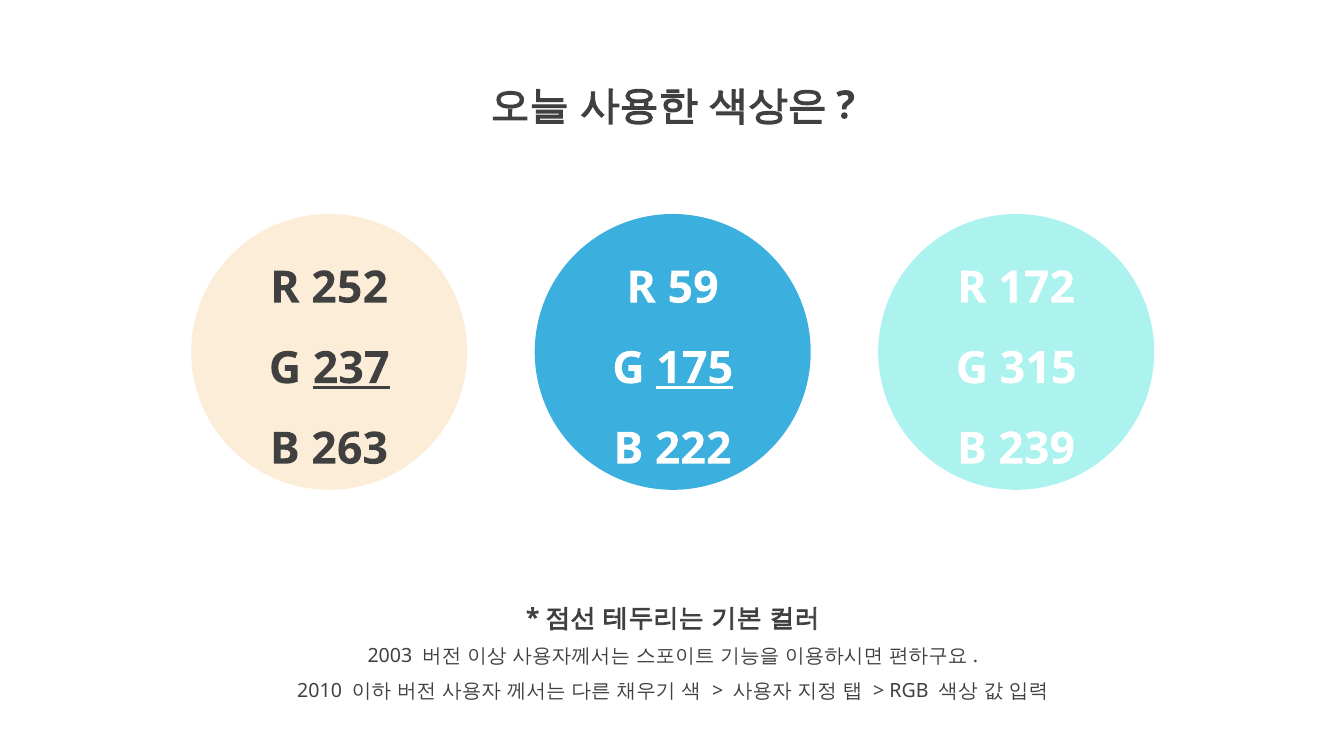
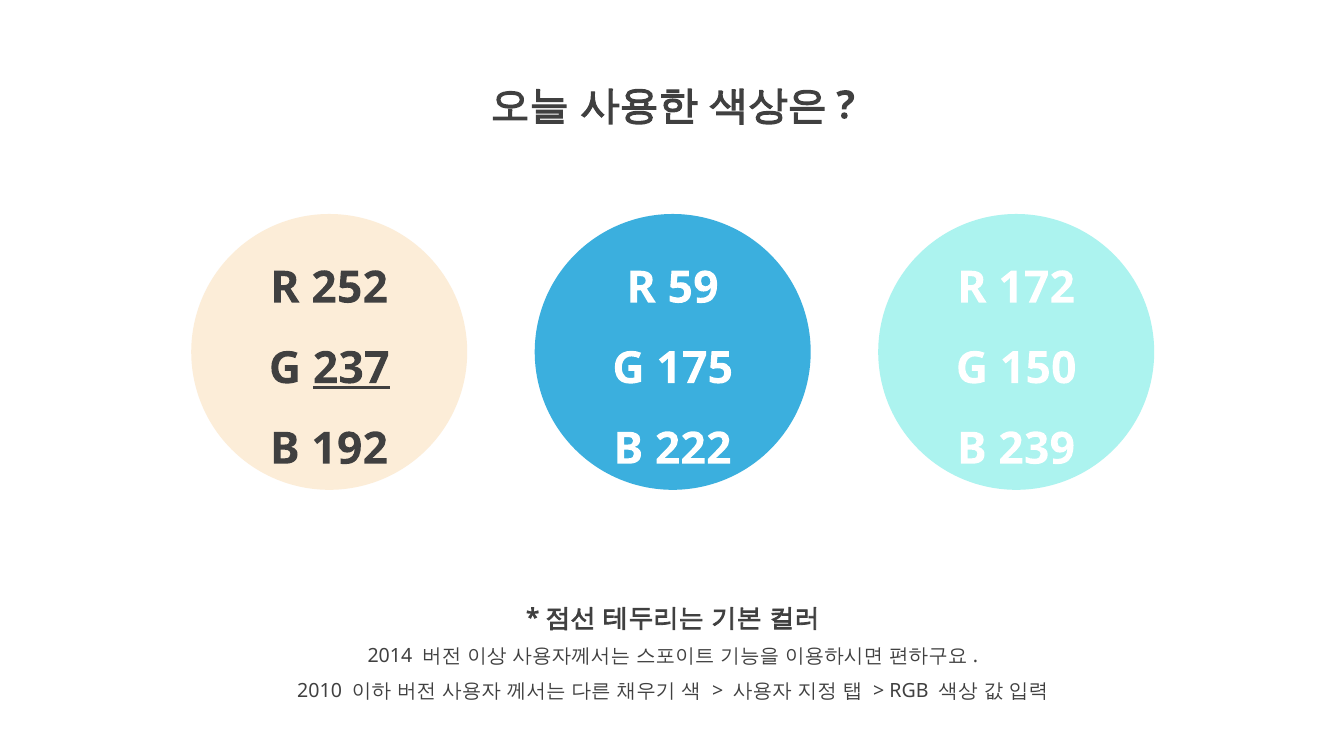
175 underline: present -> none
315: 315 -> 150
263: 263 -> 192
2003: 2003 -> 2014
